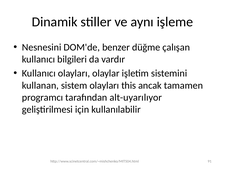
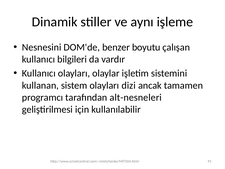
düğme: düğme -> boyutu
this: this -> dizi
alt-uyarılıyor: alt-uyarılıyor -> alt-nesneleri
